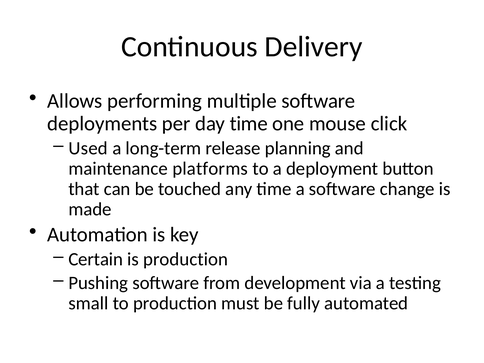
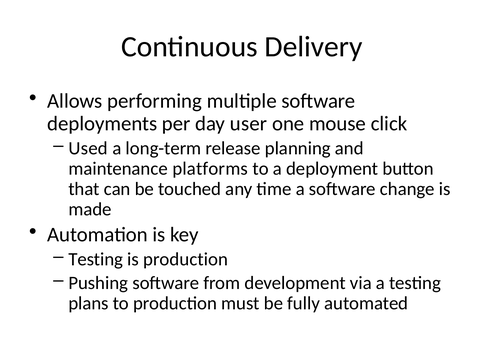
day time: time -> user
Certain at (96, 259): Certain -> Testing
small: small -> plans
